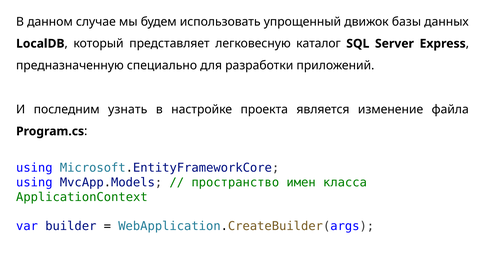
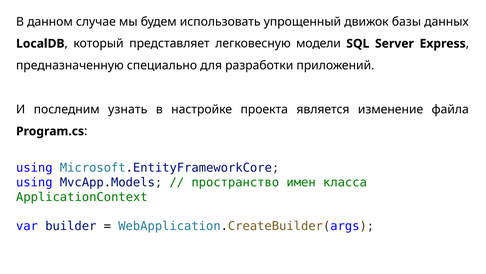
каталог: каталог -> модели
